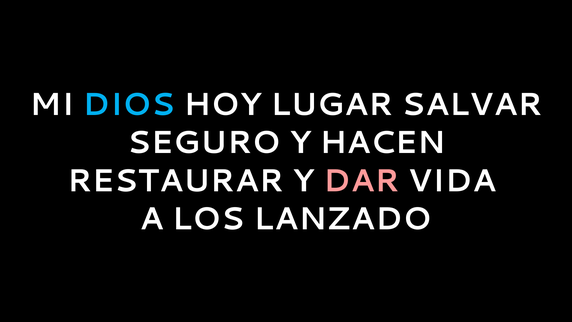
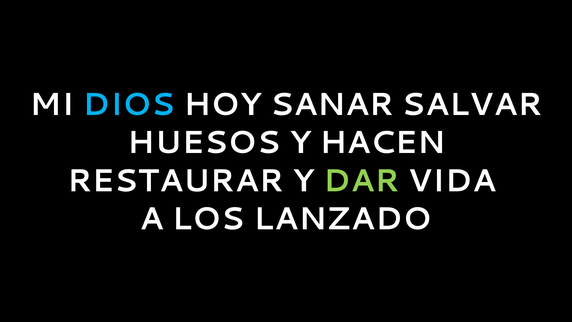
LUGAR: LUGAR -> SANAR
SEGURO: SEGURO -> HUESOS
DAR colour: pink -> light green
